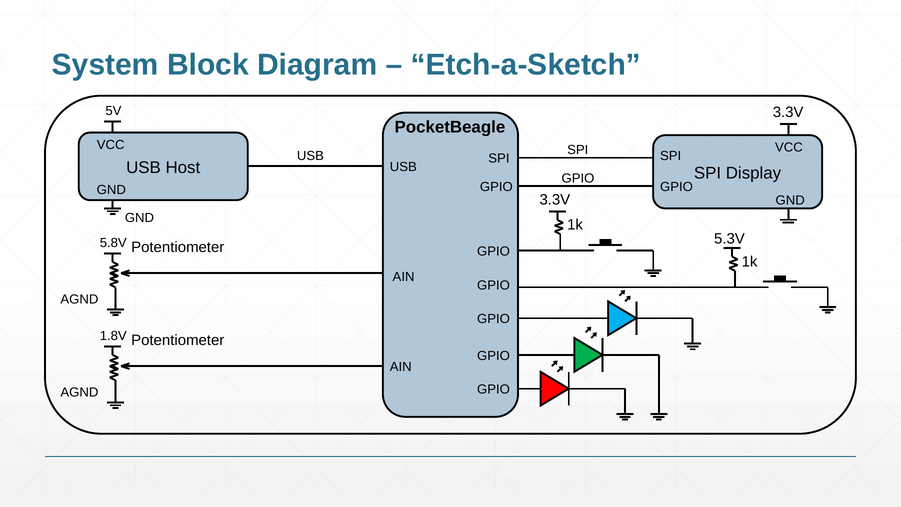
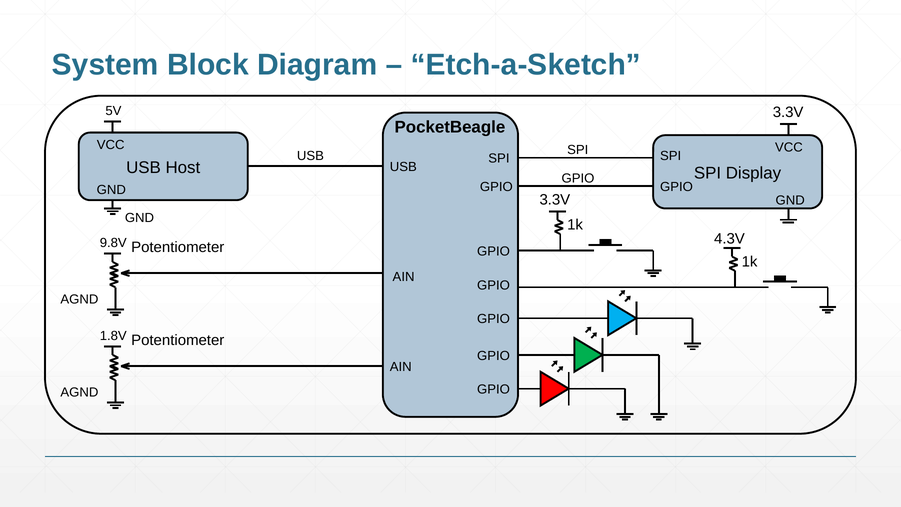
5.3V: 5.3V -> 4.3V
5.8V: 5.8V -> 9.8V
